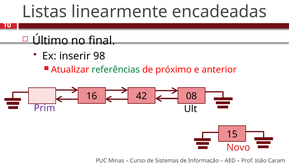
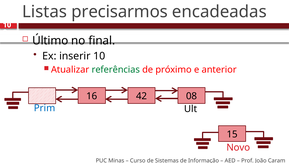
linearmente: linearmente -> precisarmos
inserir 98: 98 -> 10
Prim colour: purple -> blue
